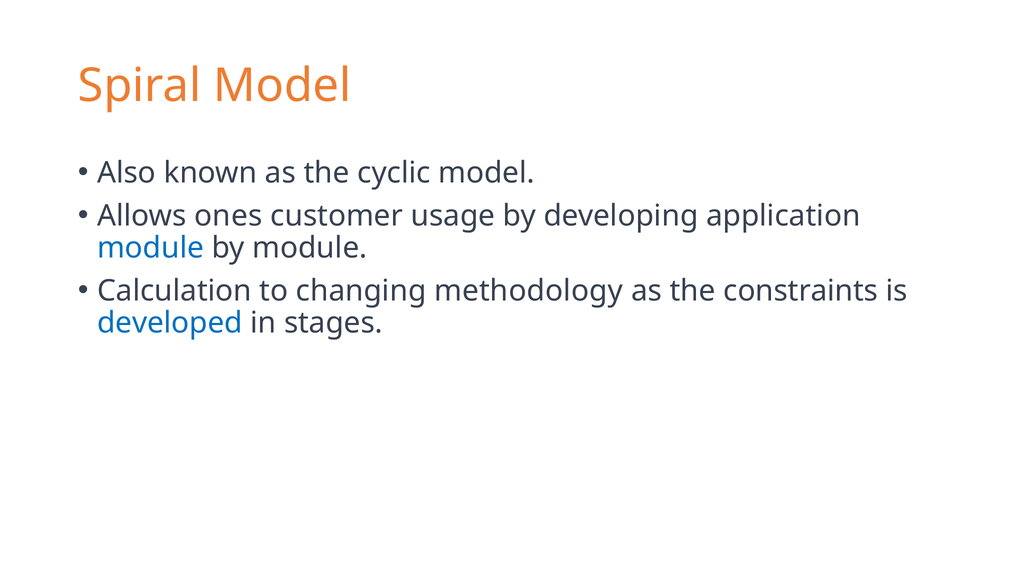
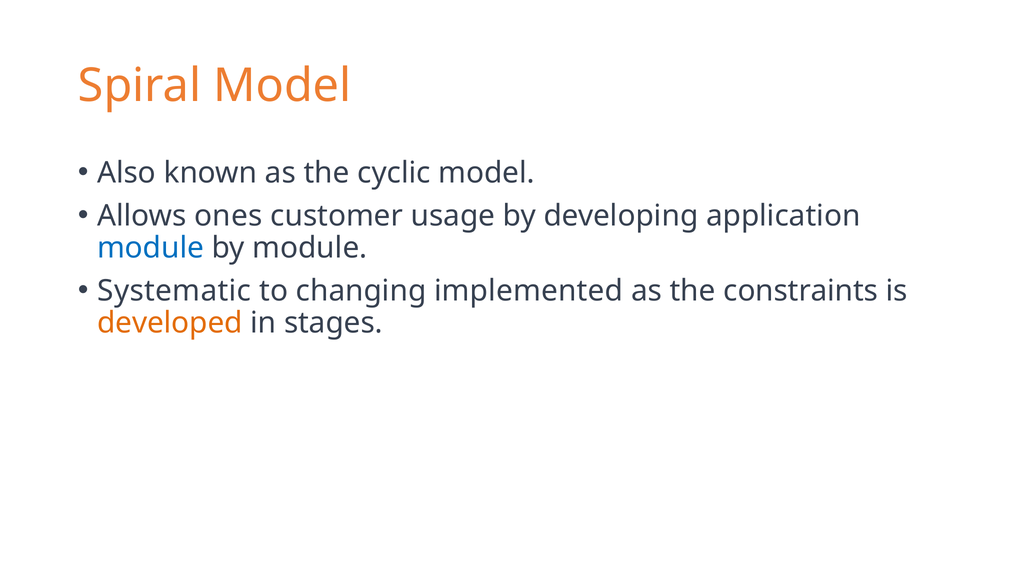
Calculation: Calculation -> Systematic
methodology: methodology -> implemented
developed colour: blue -> orange
